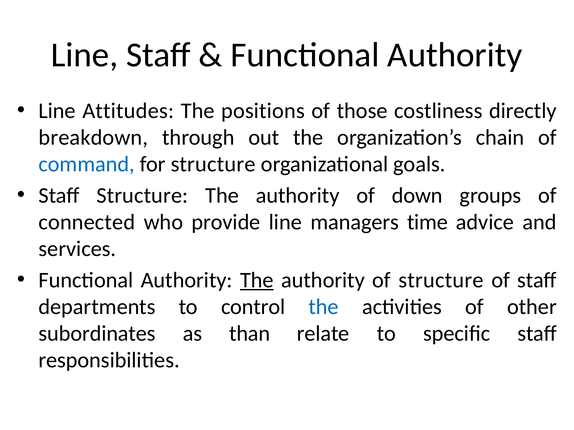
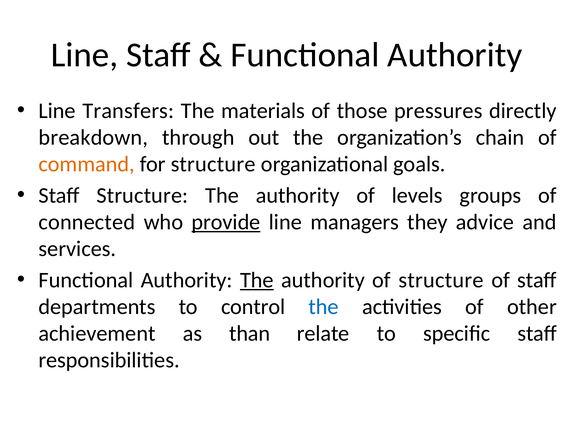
Attitudes: Attitudes -> Transfers
positions: positions -> materials
costliness: costliness -> pressures
command colour: blue -> orange
down: down -> levels
provide underline: none -> present
time: time -> they
subordinates: subordinates -> achievement
